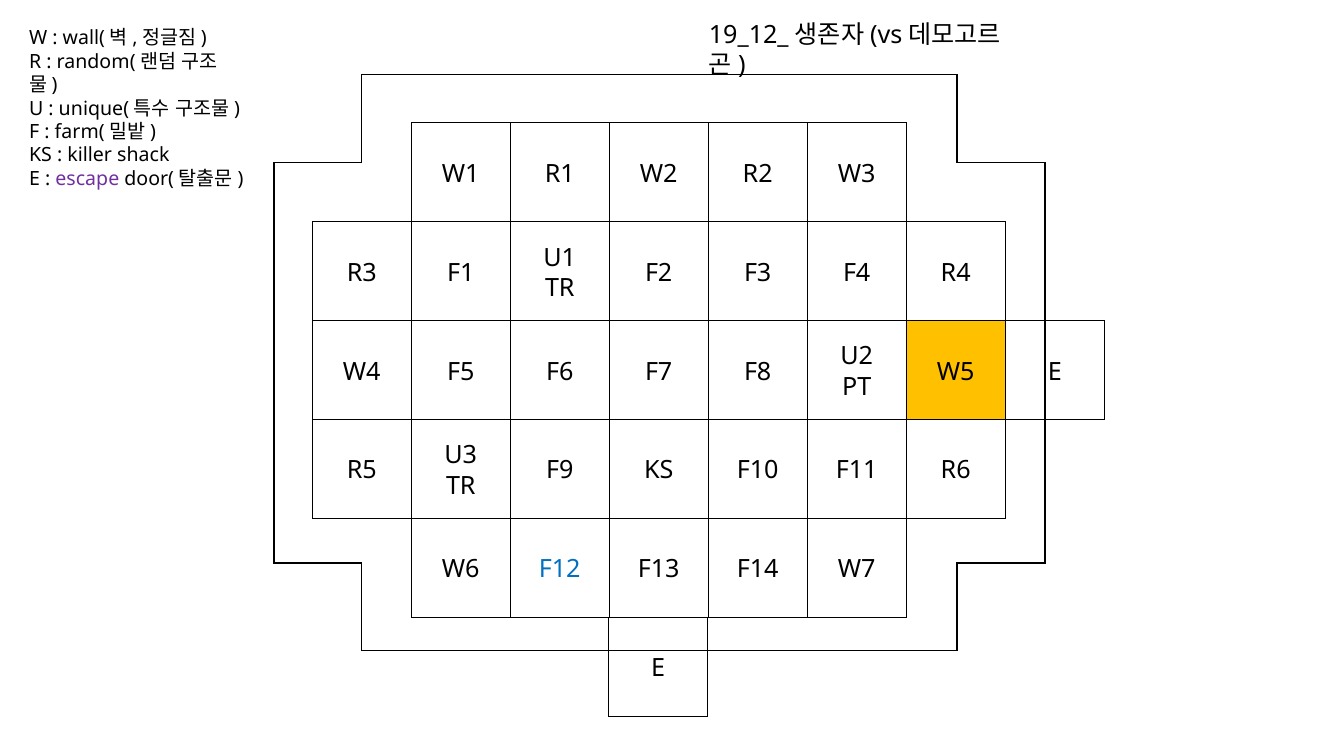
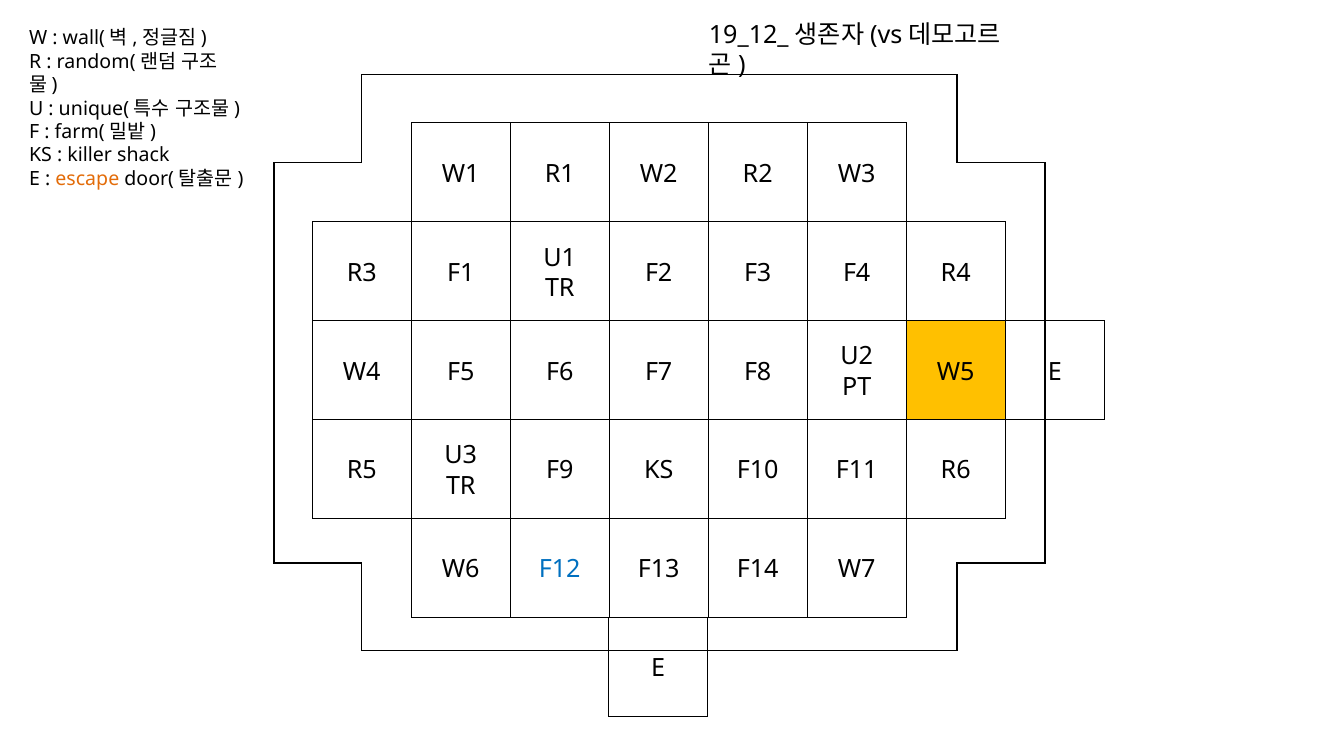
escape colour: purple -> orange
